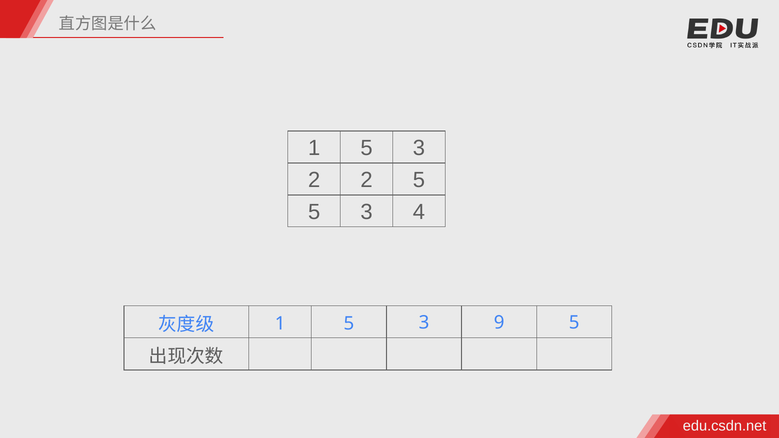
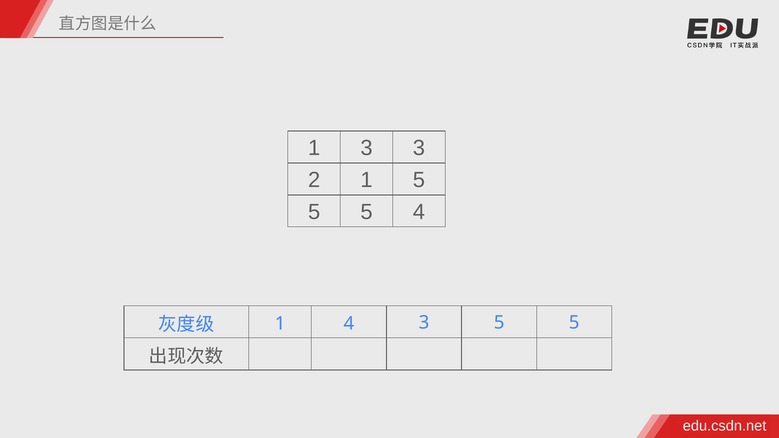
5 at (367, 148): 5 -> 3
2 2: 2 -> 1
3 at (367, 212): 3 -> 5
5 at (349, 324): 5 -> 4
3 9: 9 -> 5
